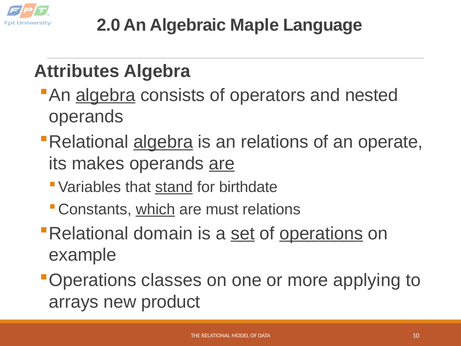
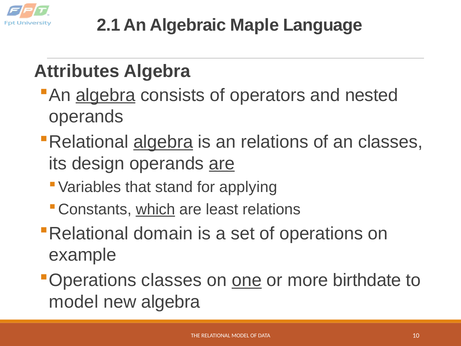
2.0: 2.0 -> 2.1
an operate: operate -> classes
makes: makes -> design
stand underline: present -> none
birthdate: birthdate -> applying
must: must -> least
set underline: present -> none
operations underline: present -> none
one underline: none -> present
applying: applying -> birthdate
arrays at (74, 302): arrays -> model
new product: product -> algebra
